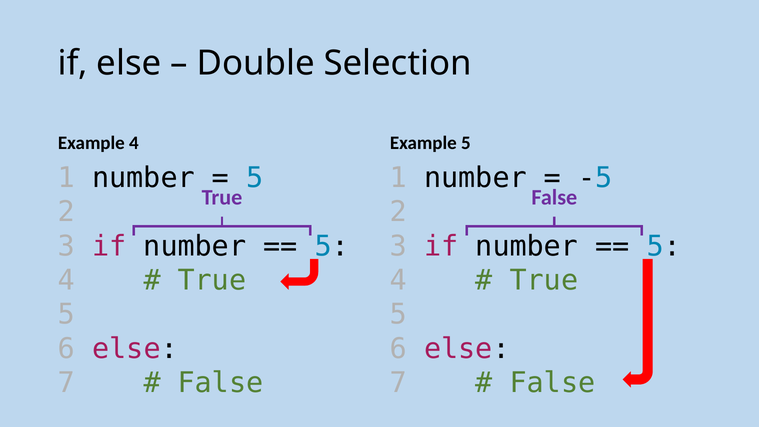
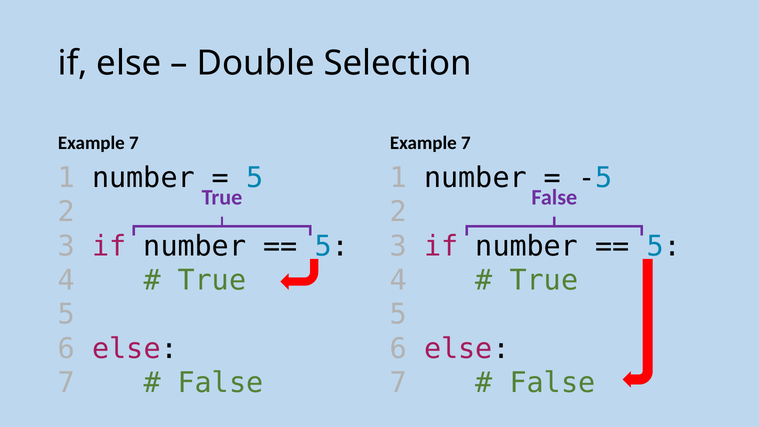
4 at (134, 143): 4 -> 7
5 at (466, 143): 5 -> 7
